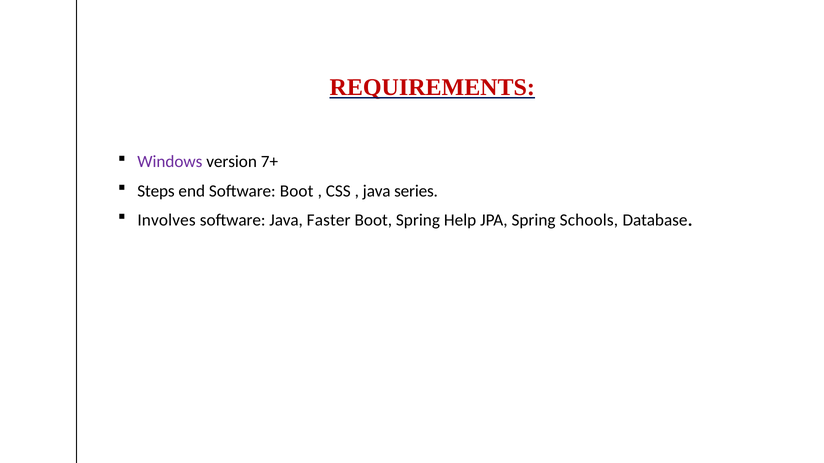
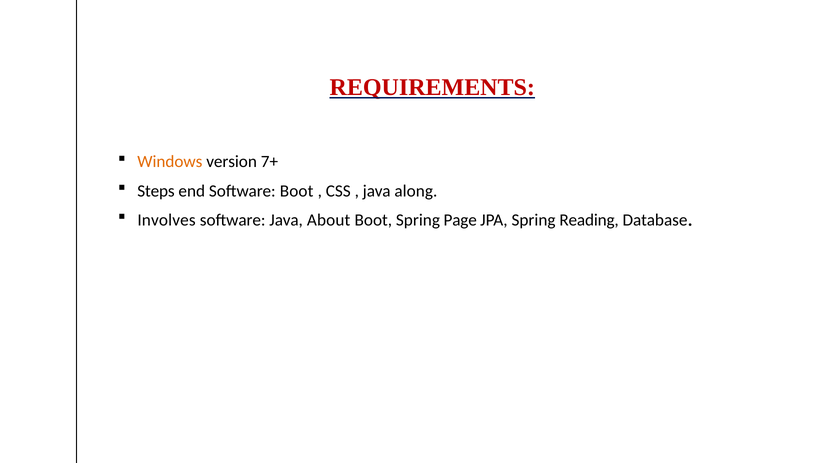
Windows colour: purple -> orange
series: series -> along
Faster: Faster -> About
Help: Help -> Page
Schools: Schools -> Reading
